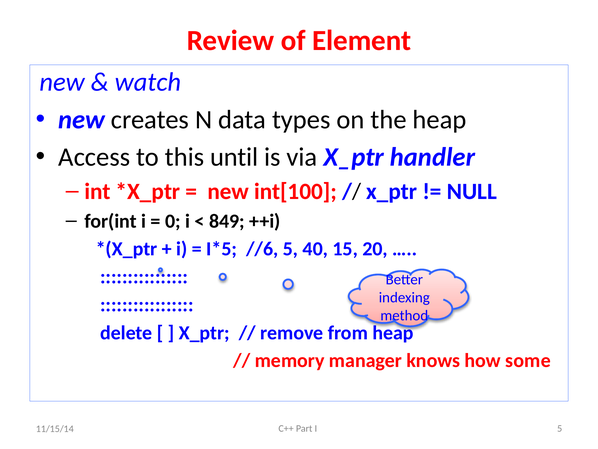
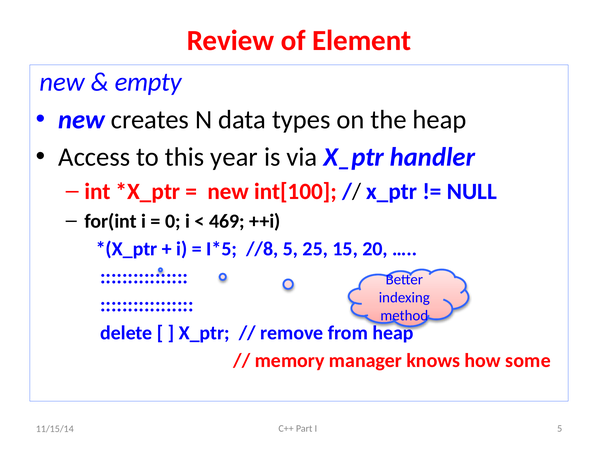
watch: watch -> empty
until: until -> year
849: 849 -> 469
//6: //6 -> //8
40: 40 -> 25
